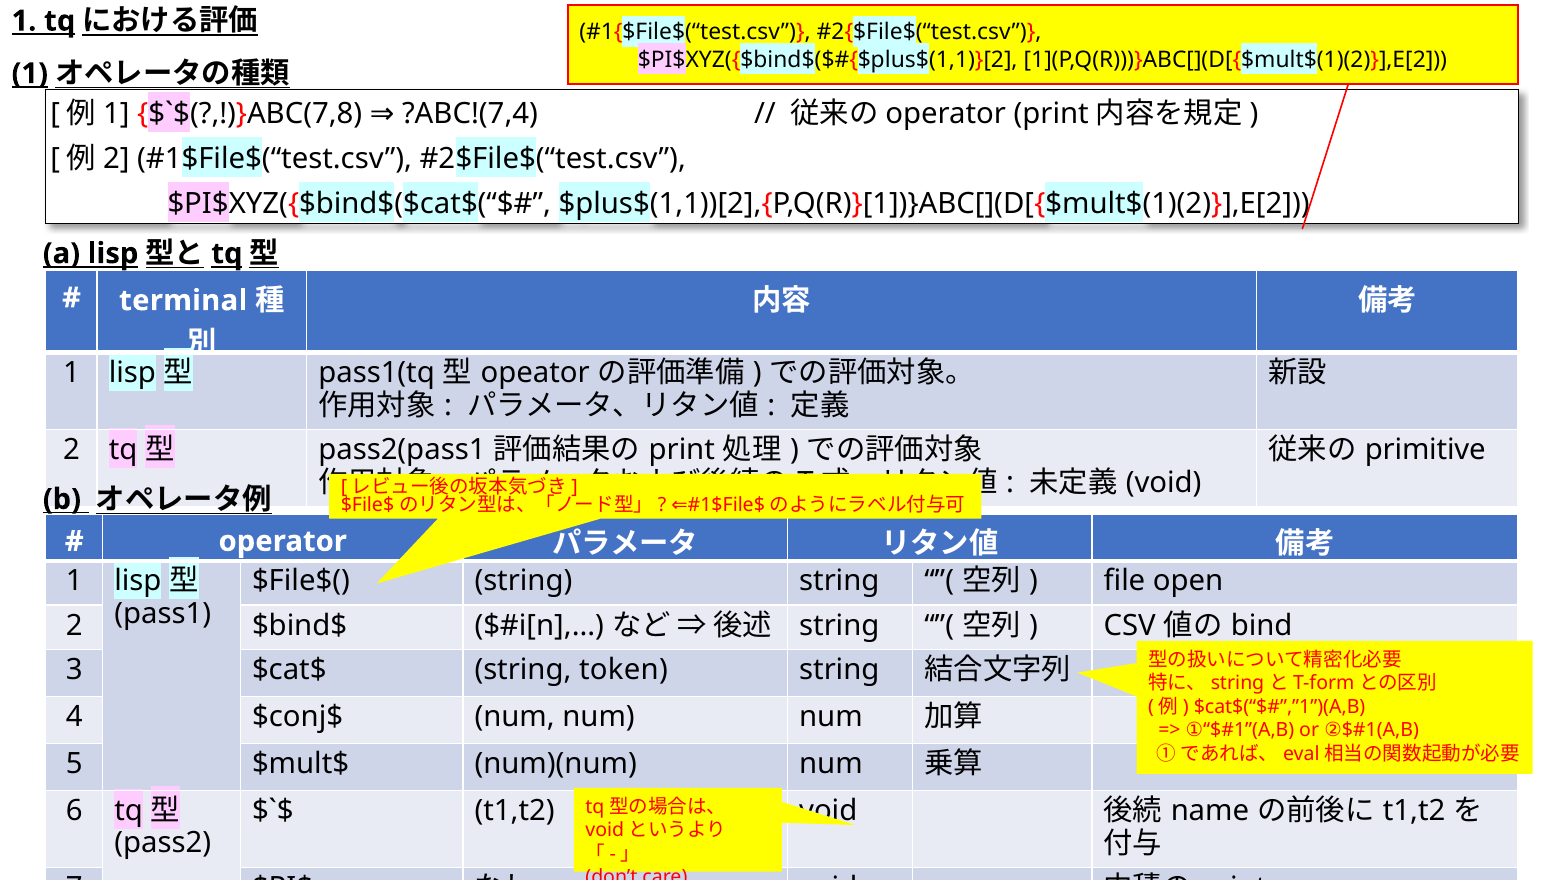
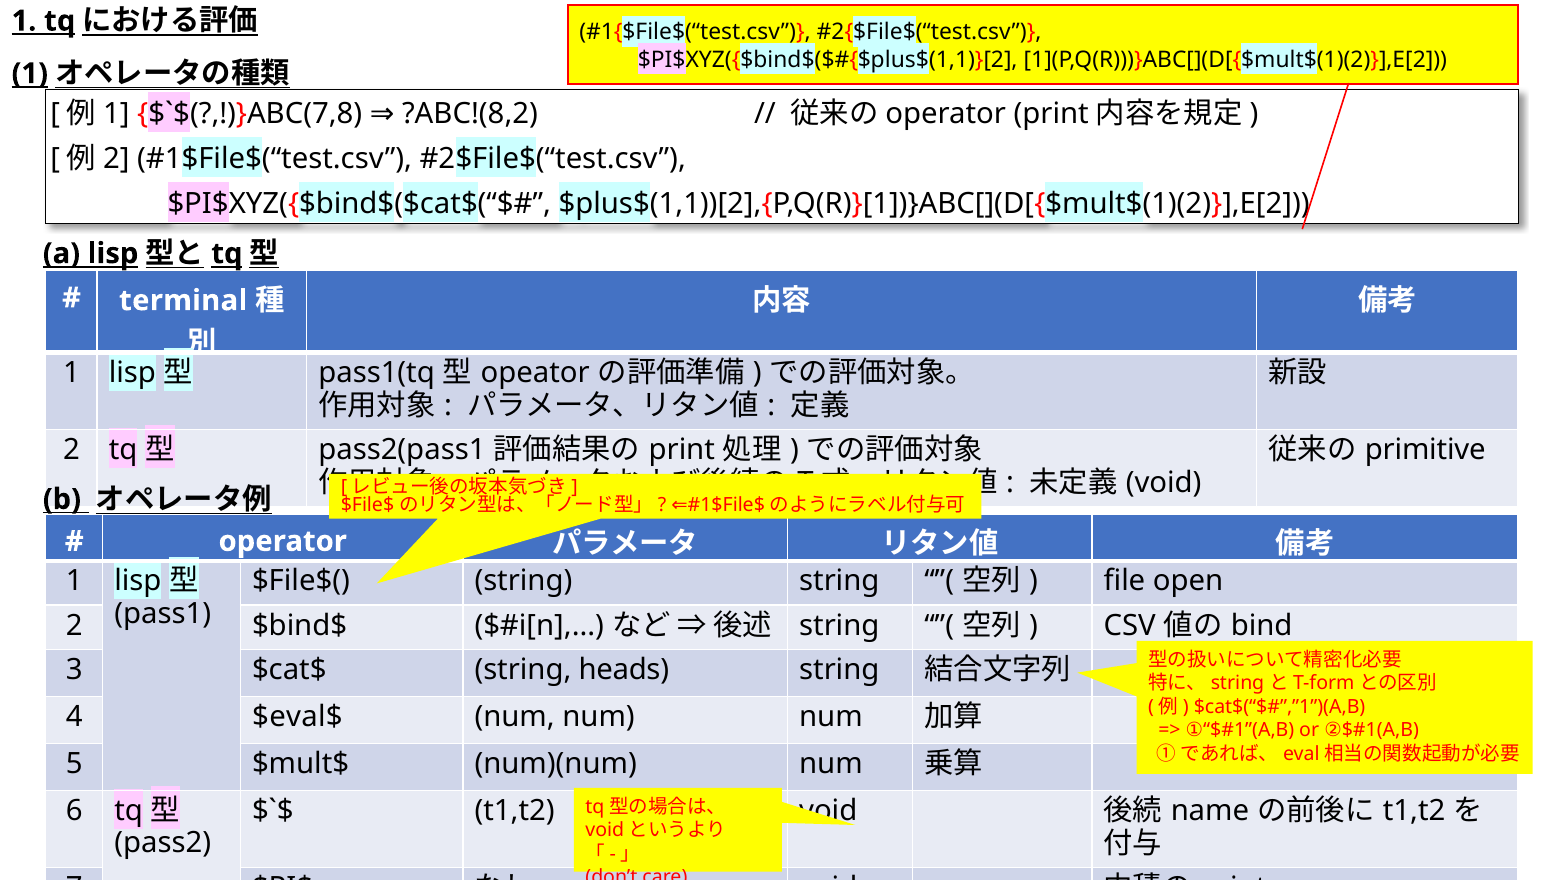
?ABC!(7,4: ?ABC!(7,4 -> ?ABC!(8,2
token: token -> heads
$conj$: $conj$ -> $eval$
